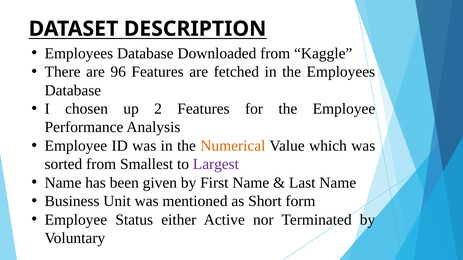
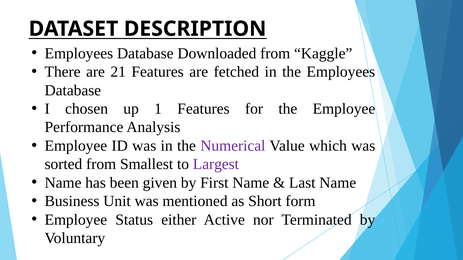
96: 96 -> 21
2: 2 -> 1
Numerical colour: orange -> purple
